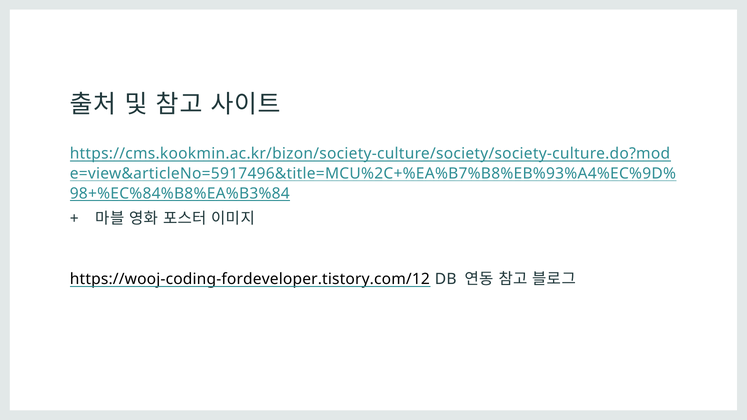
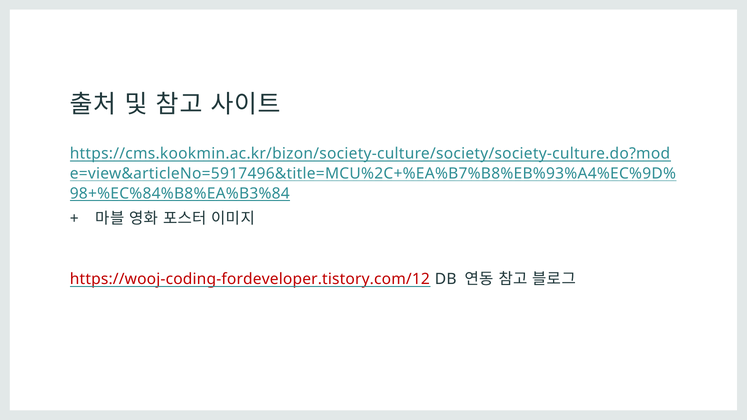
https://wooj-coding-fordeveloper.tistory.com/12 colour: black -> red
